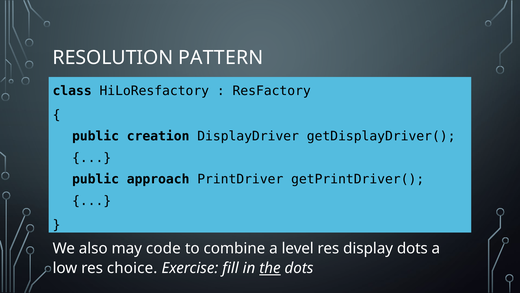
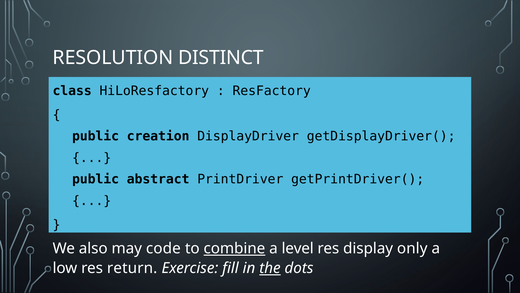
PATTERN: PATTERN -> DISTINCT
approach: approach -> abstract
combine underline: none -> present
display dots: dots -> only
choice: choice -> return
